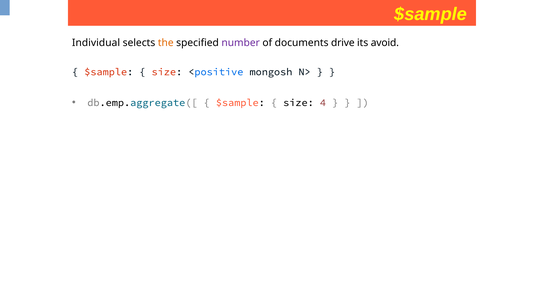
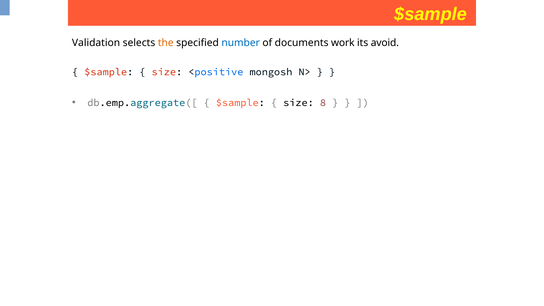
Individual: Individual -> Validation
number colour: purple -> blue
drive: drive -> work
4: 4 -> 8
